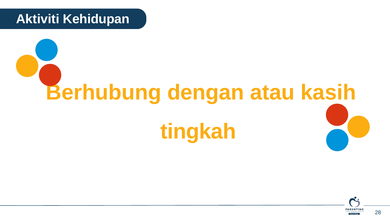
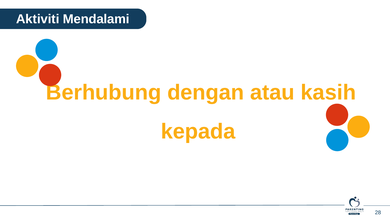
Kehidupan: Kehidupan -> Mendalami
tingkah: tingkah -> kepada
